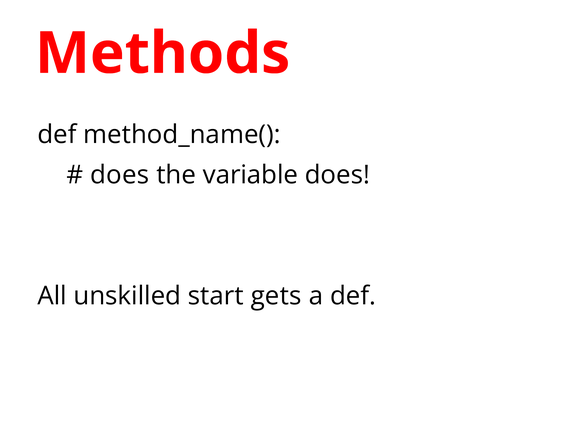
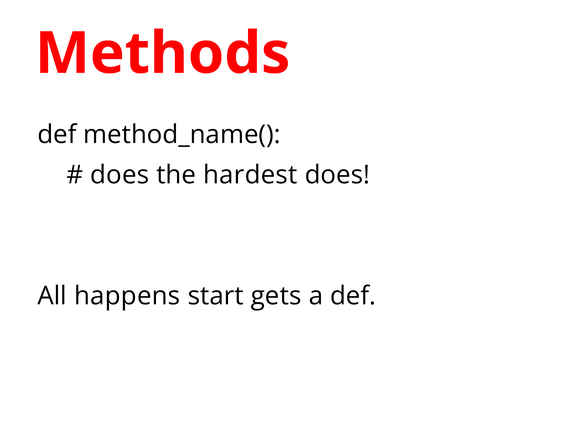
variable: variable -> hardest
unskilled: unskilled -> happens
